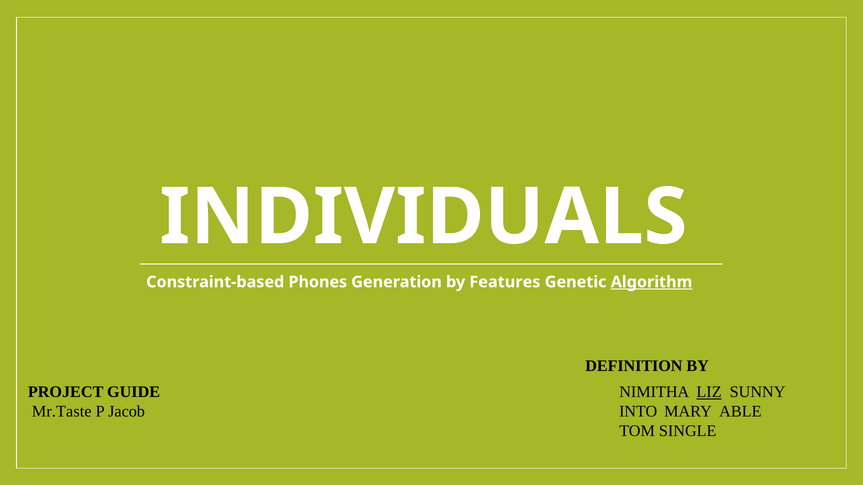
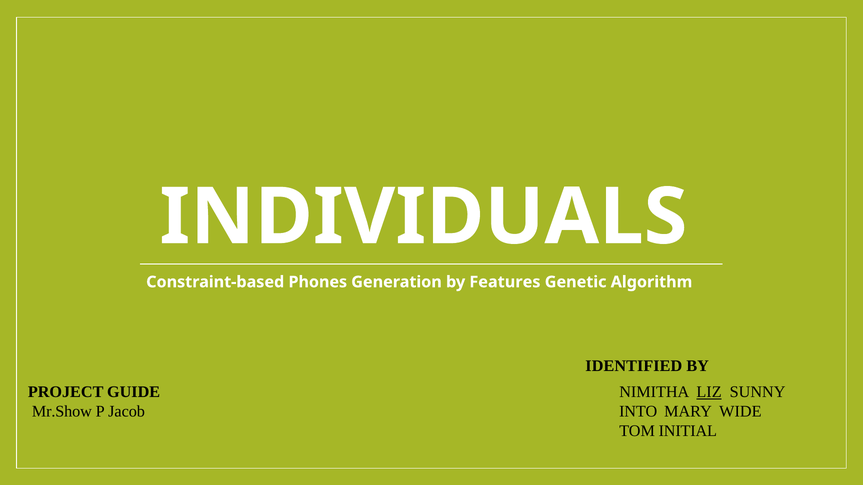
Algorithm underline: present -> none
DEFINITION: DEFINITION -> IDENTIFIED
Mr.Taste: Mr.Taste -> Mr.Show
ABLE: ABLE -> WIDE
SINGLE: SINGLE -> INITIAL
